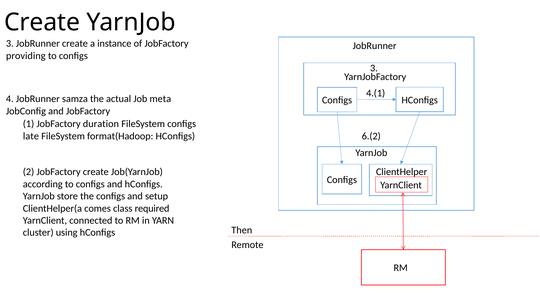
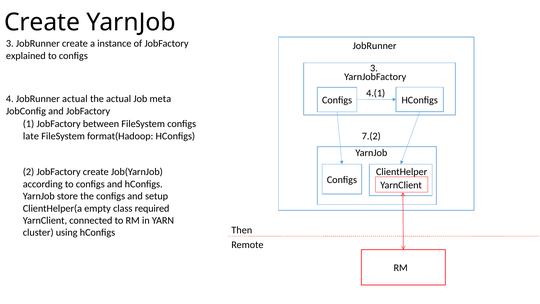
providing: providing -> explained
JobRunner samza: samza -> actual
duration: duration -> between
6.(2: 6.(2 -> 7.(2
comes: comes -> empty
